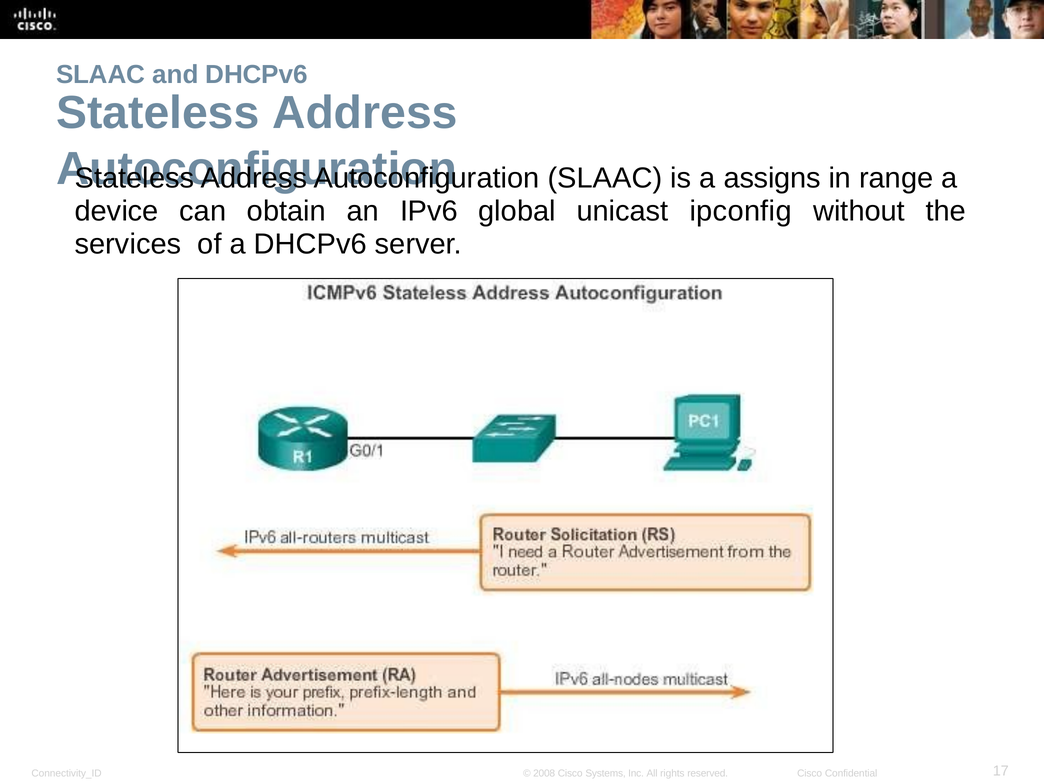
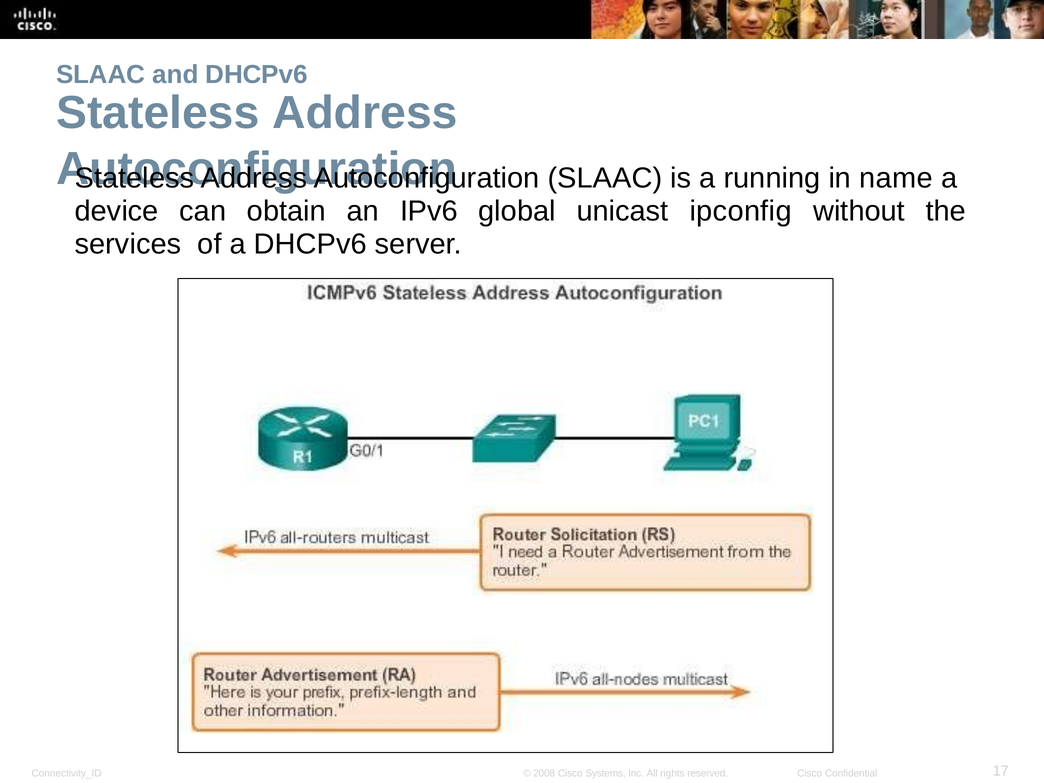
assigns: assigns -> running
range: range -> name
